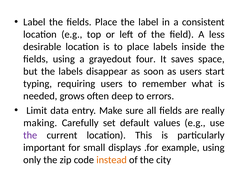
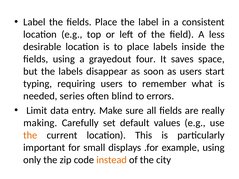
grows: grows -> series
deep: deep -> blind
the at (30, 135) colour: purple -> orange
